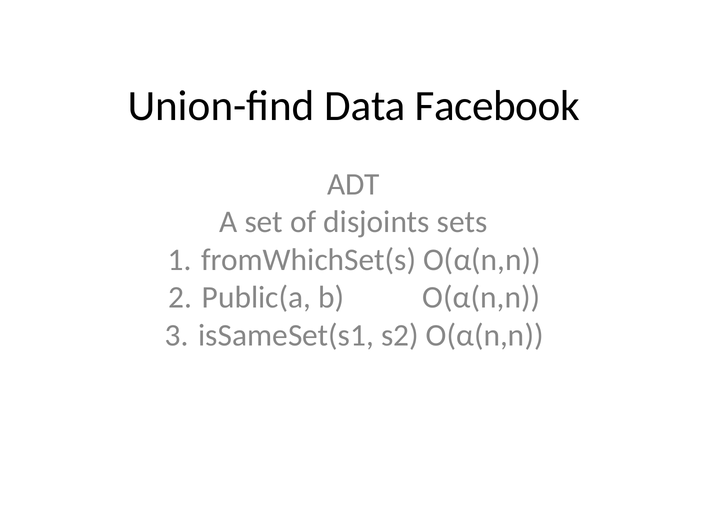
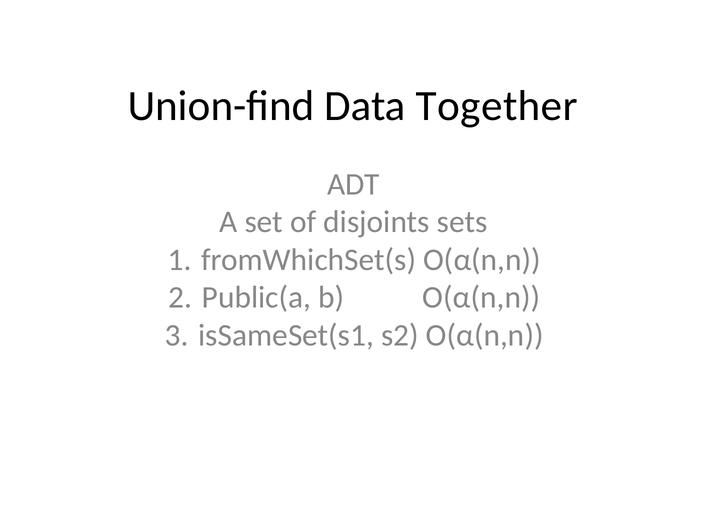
Facebook: Facebook -> Together
